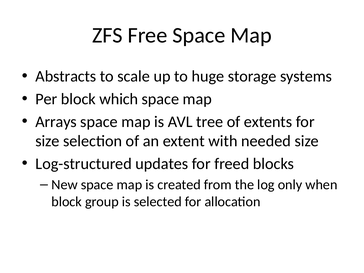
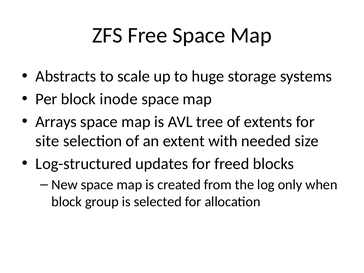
which: which -> inode
size at (48, 141): size -> site
